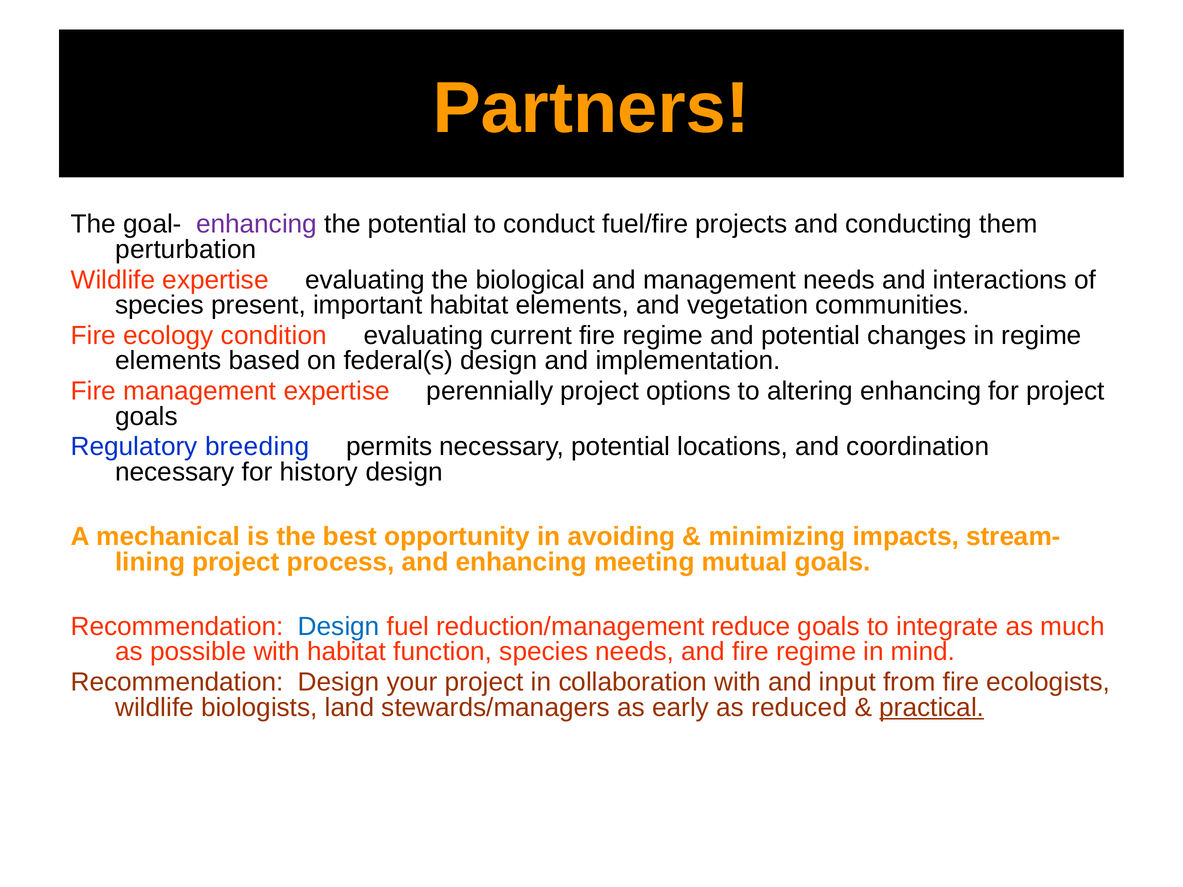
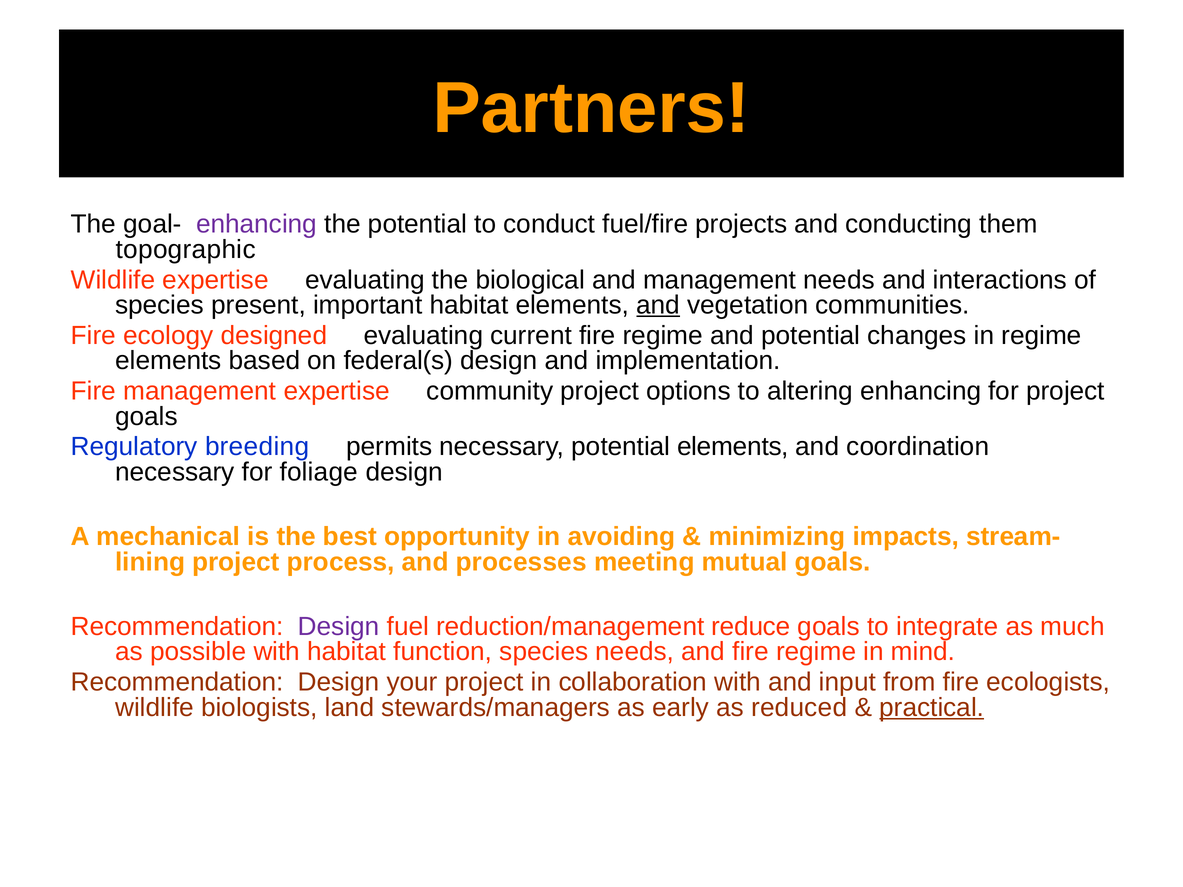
perturbation: perturbation -> topographic
and at (658, 305) underline: none -> present
condition: condition -> designed
perennially: perennially -> community
potential locations: locations -> elements
history: history -> foliage
and enhancing: enhancing -> processes
Design at (339, 627) colour: blue -> purple
